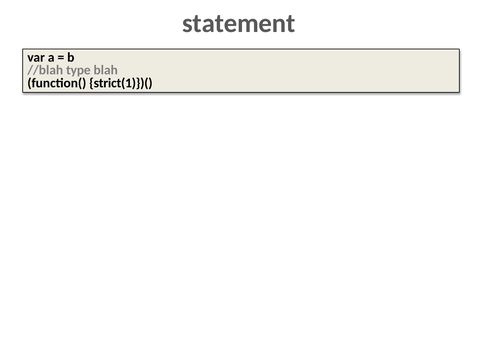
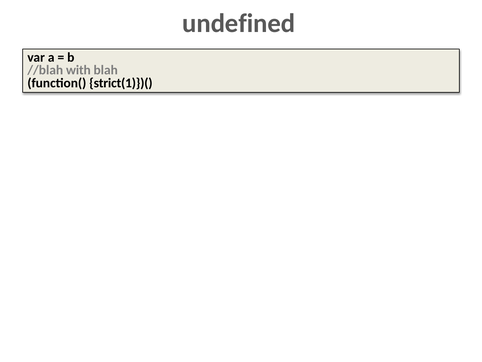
statement: statement -> undefined
type: type -> with
